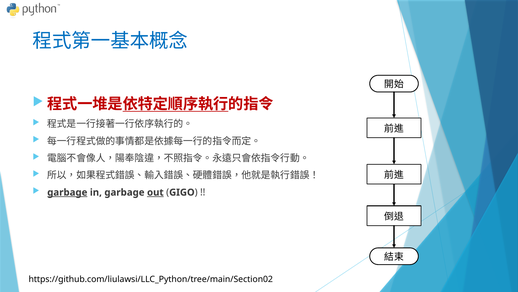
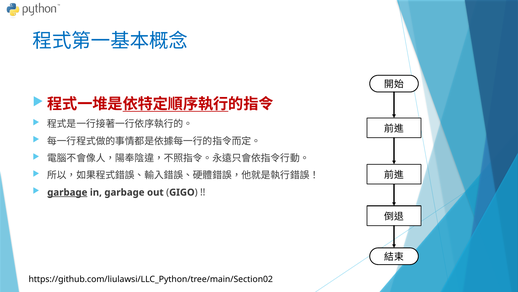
out underline: present -> none
